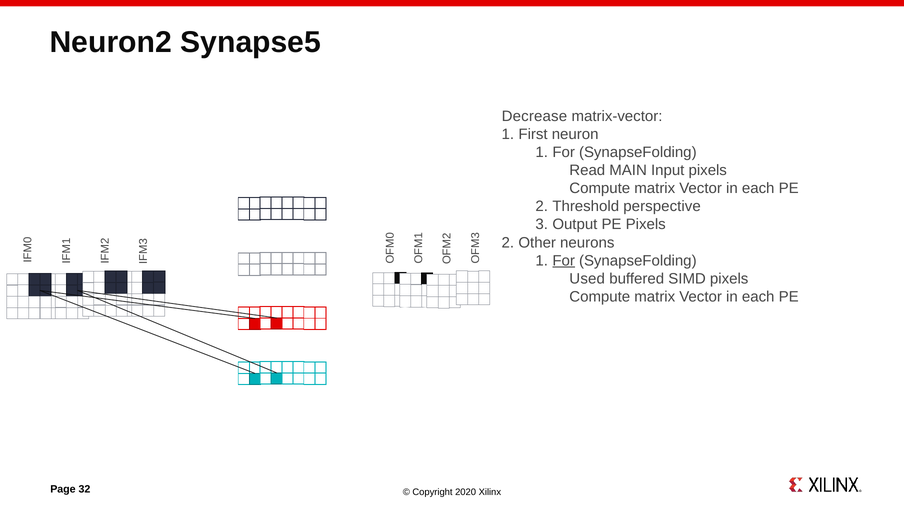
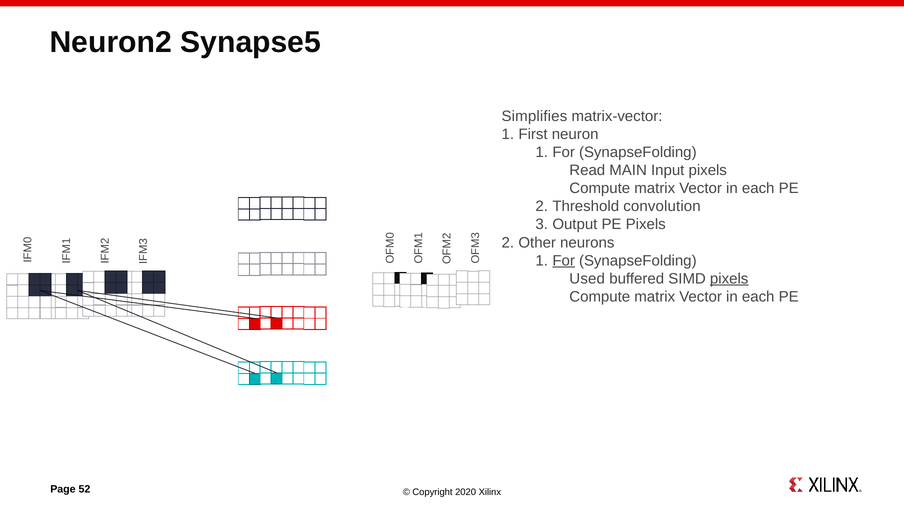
Decrease: Decrease -> Simplifies
perspective: perspective -> convolution
pixels at (729, 279) underline: none -> present
32: 32 -> 52
